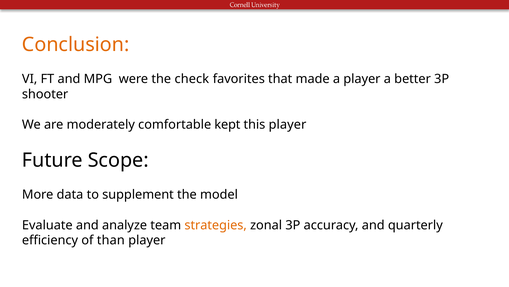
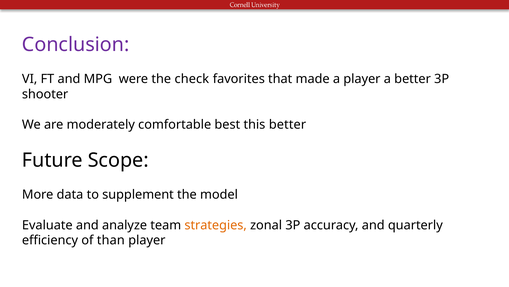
Conclusion colour: orange -> purple
kept: kept -> best
this player: player -> better
